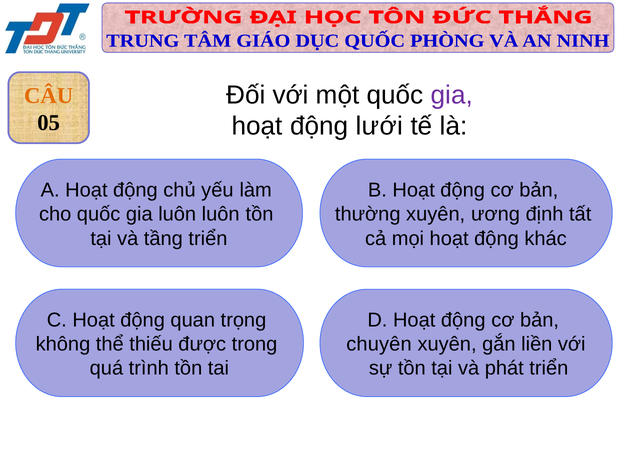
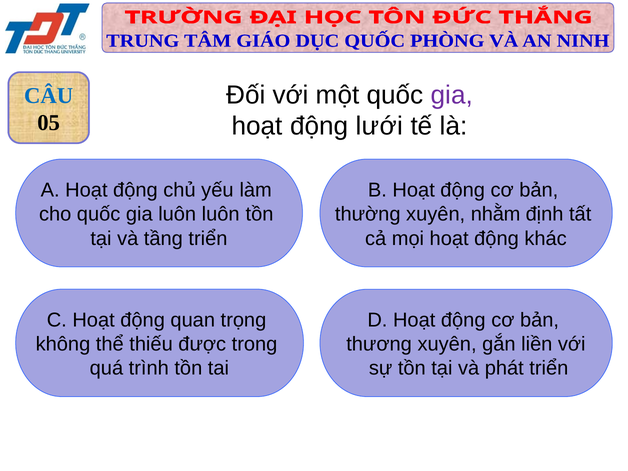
CÂU colour: orange -> blue
ương: ương -> nhằm
chuyên: chuyên -> thương
